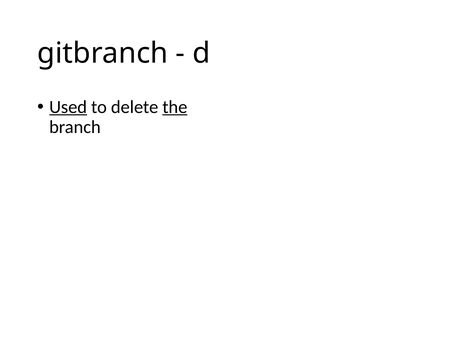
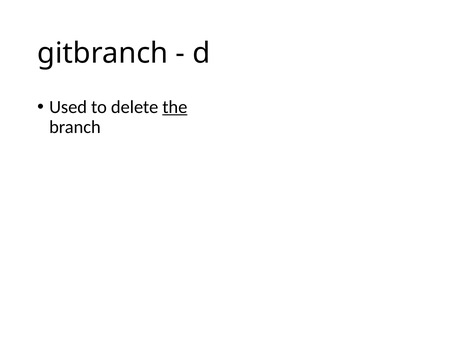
Used underline: present -> none
